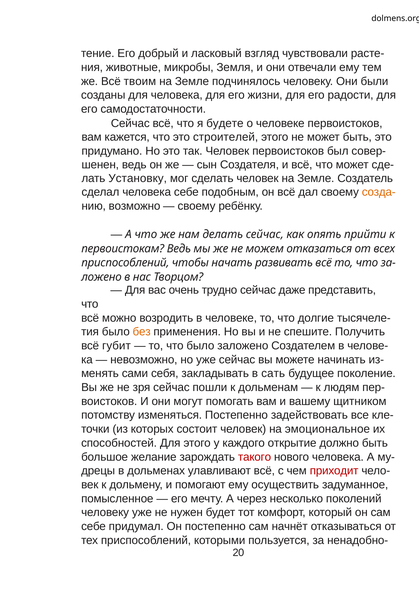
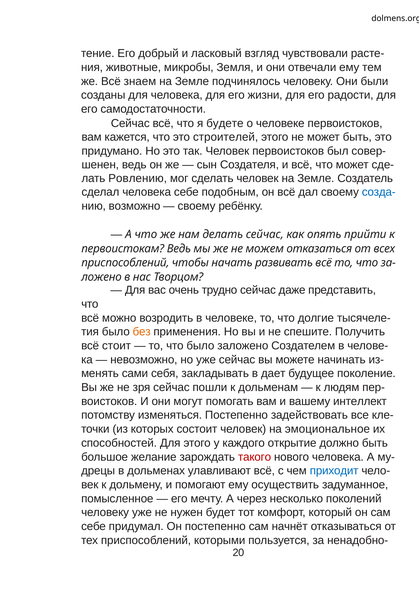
твоим: твоим -> знаем
Установку: Установку -> Ровлению
созда- colour: orange -> blue
губит: губит -> стоит
сать: сать -> дает
щитником: щитником -> интеллект
приходит colour: red -> blue
